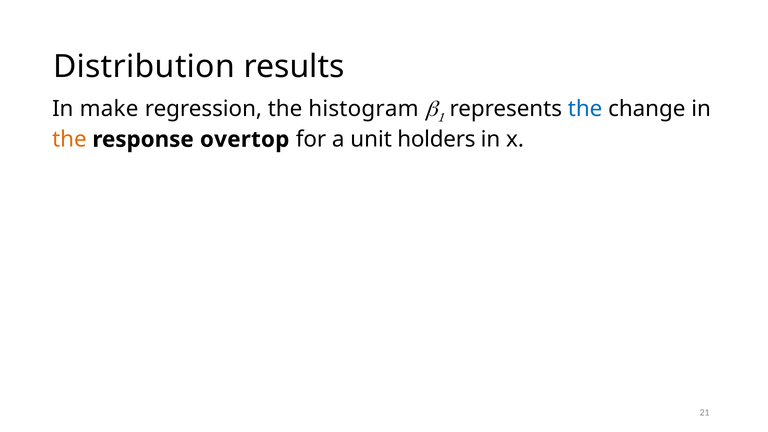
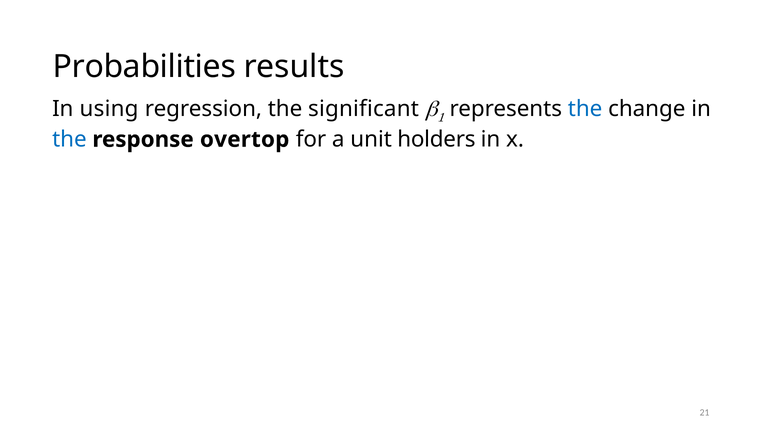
Distribution: Distribution -> Probabilities
make: make -> using
histogram: histogram -> significant
the at (69, 139) colour: orange -> blue
